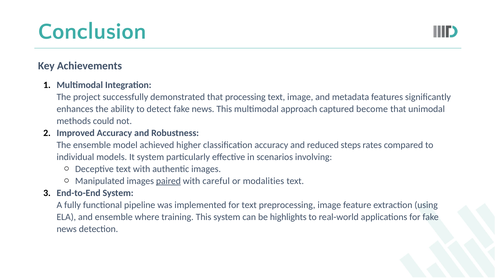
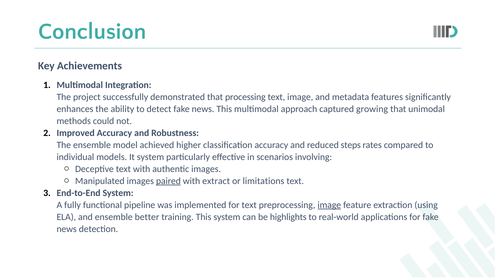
become: become -> growing
careful: careful -> extract
modalities: modalities -> limitations
image at (329, 205) underline: none -> present
where: where -> better
